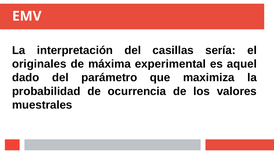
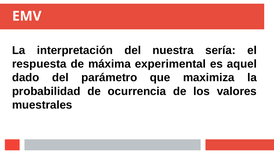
casillas: casillas -> nuestra
originales: originales -> respuesta
